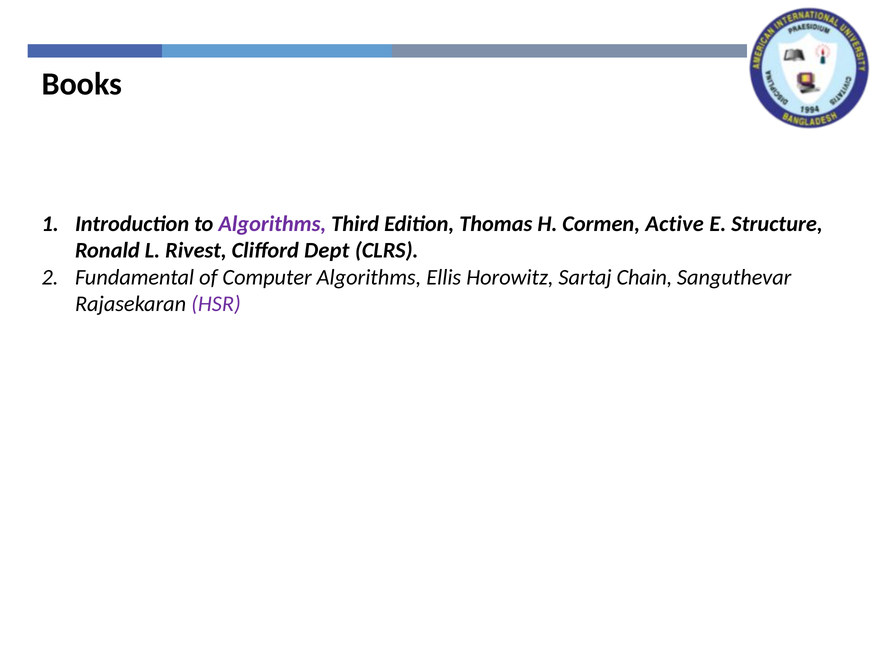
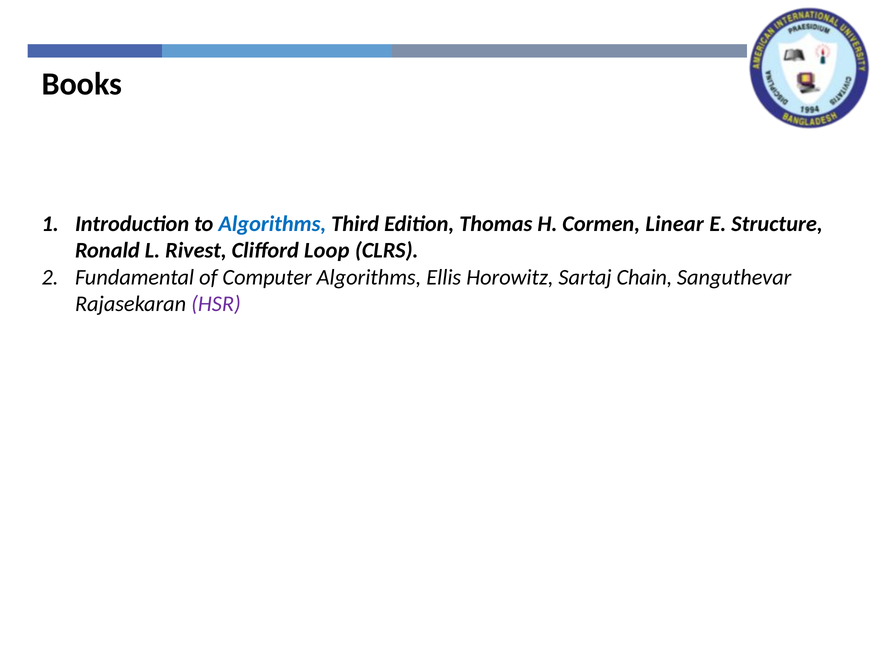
Algorithms at (272, 224) colour: purple -> blue
Active: Active -> Linear
Dept: Dept -> Loop
